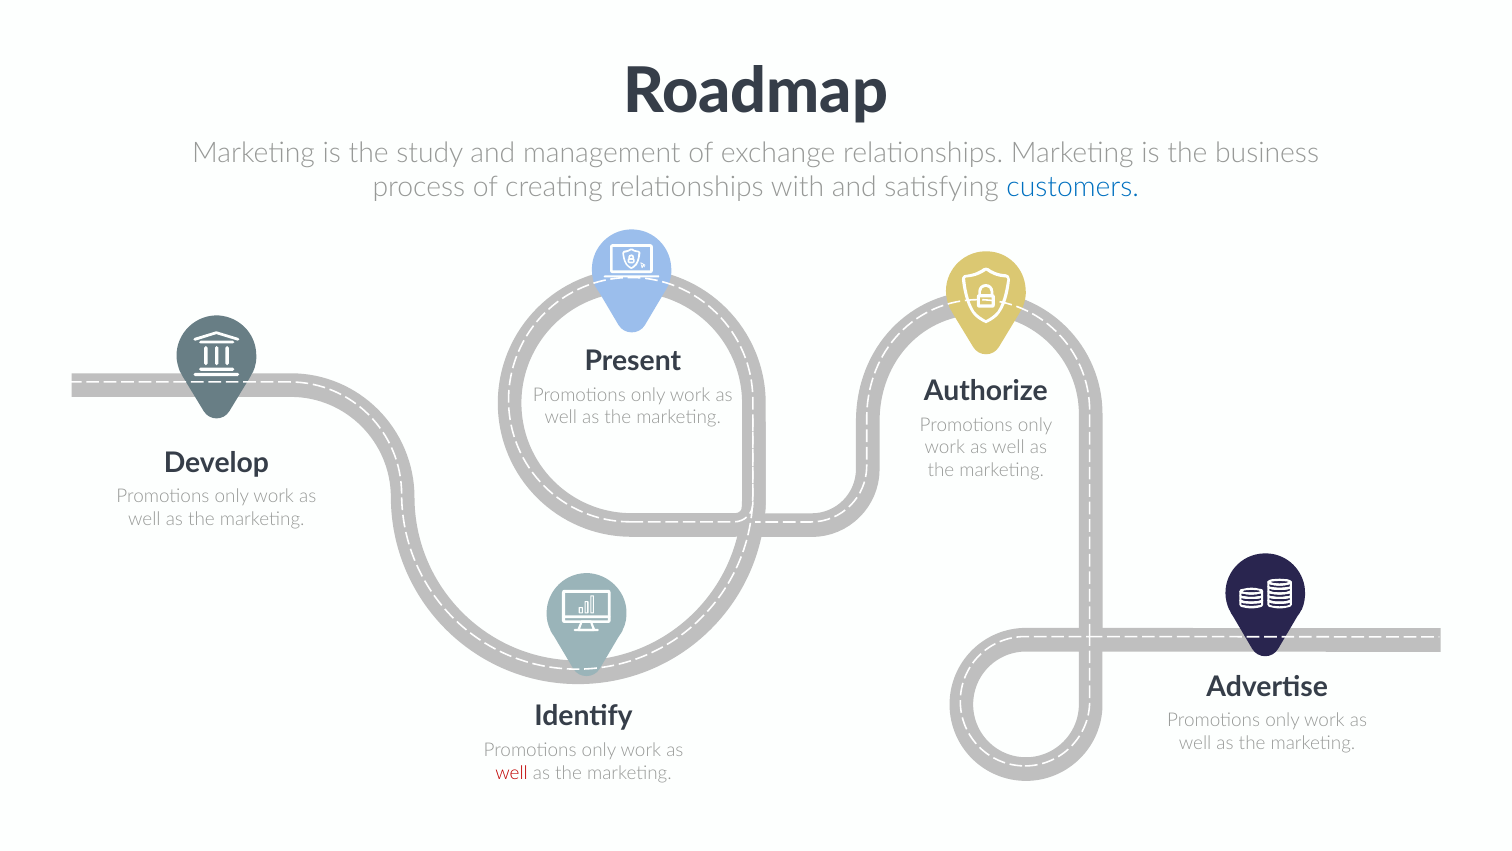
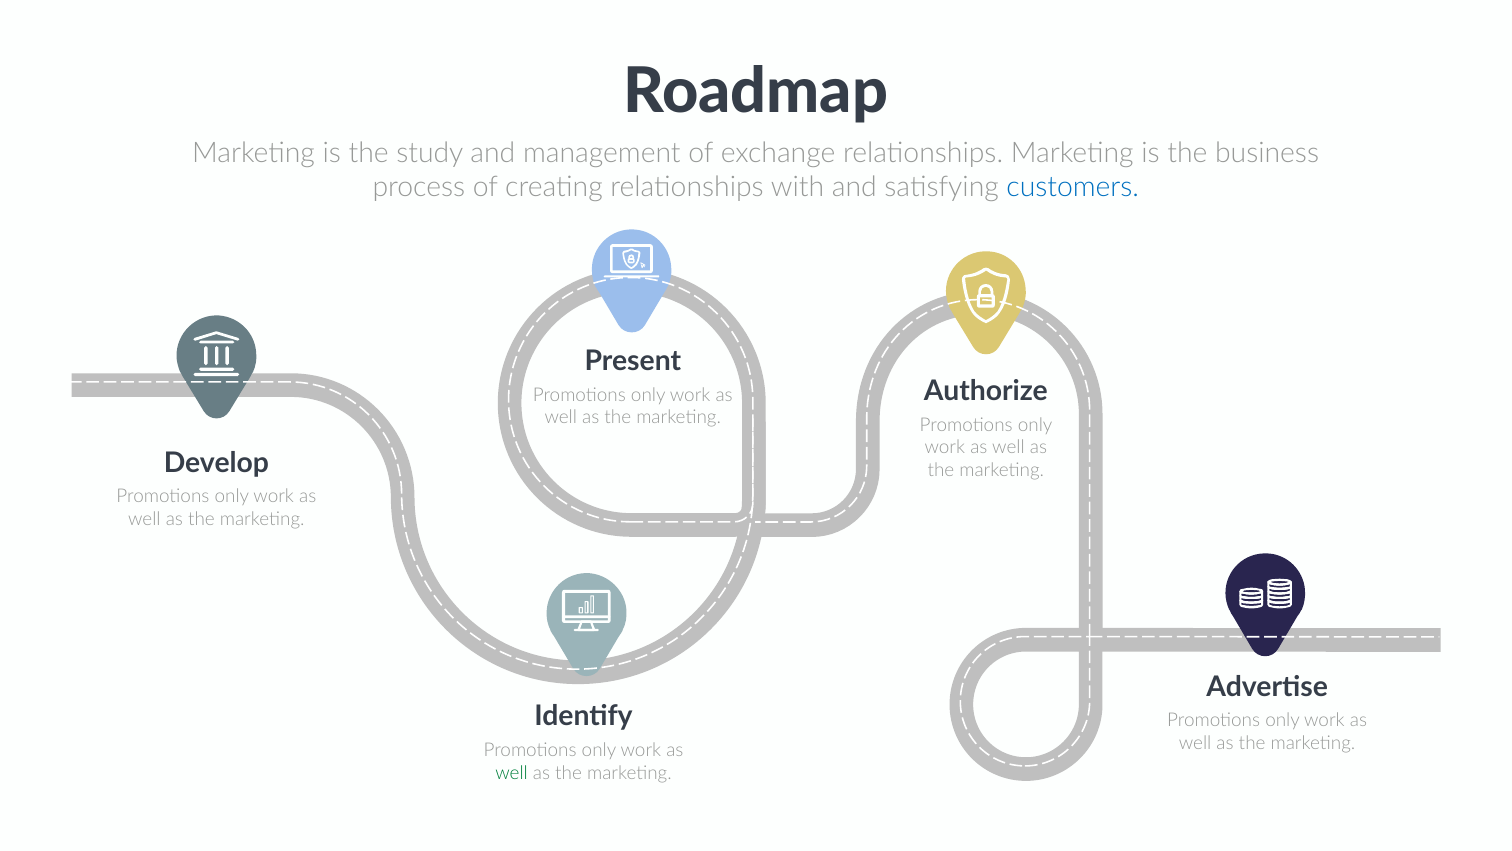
well at (512, 773) colour: red -> green
